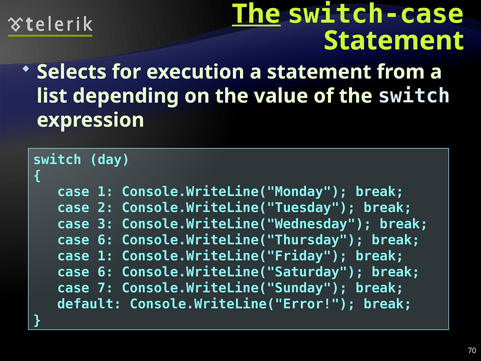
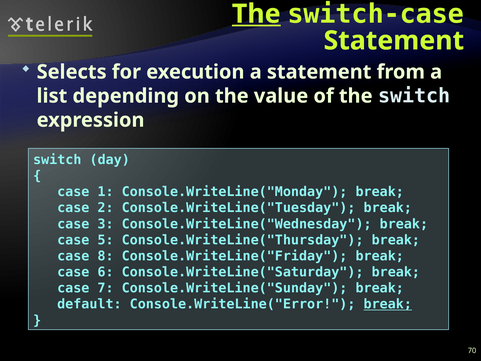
6 at (106, 240): 6 -> 5
1 at (106, 256): 1 -> 8
break at (388, 304) underline: none -> present
